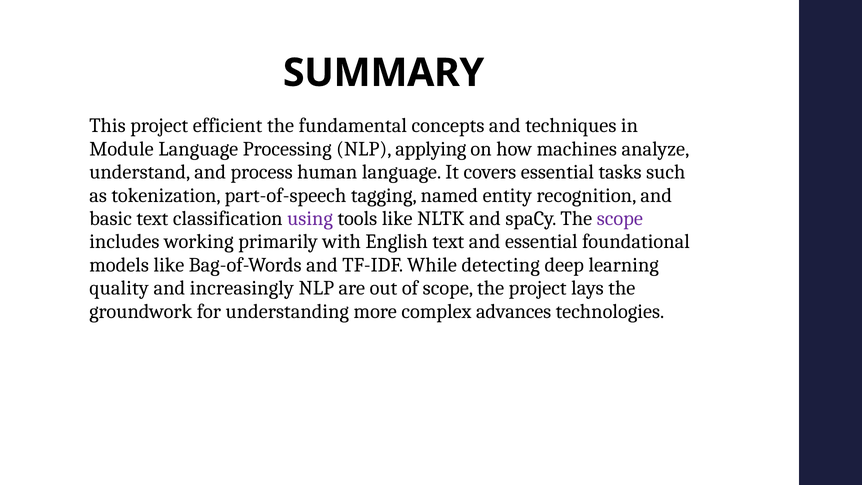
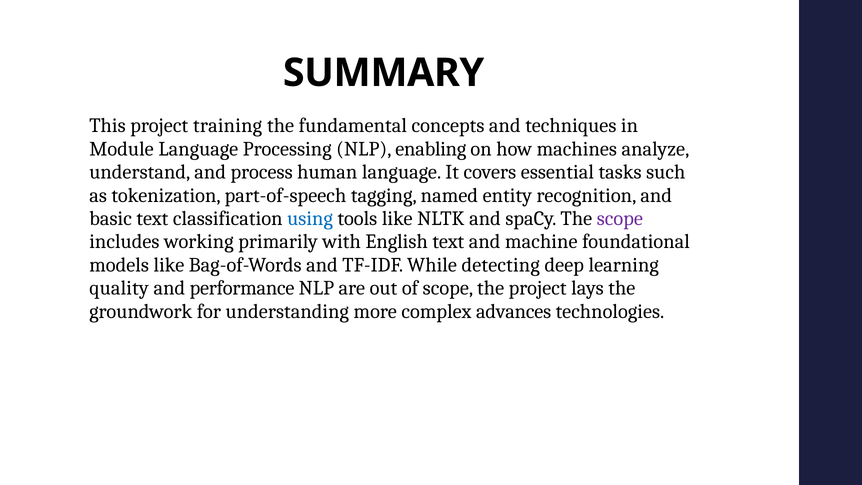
efficient: efficient -> training
applying: applying -> enabling
using colour: purple -> blue
and essential: essential -> machine
increasingly: increasingly -> performance
